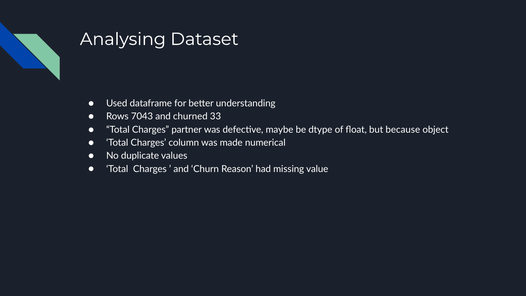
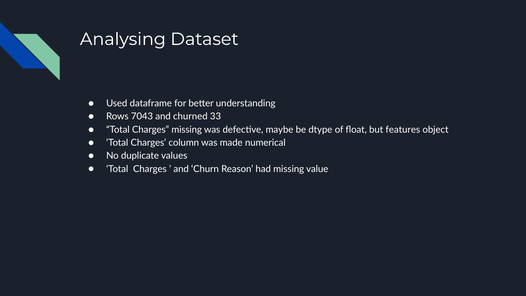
Charges partner: partner -> missing
because: because -> features
